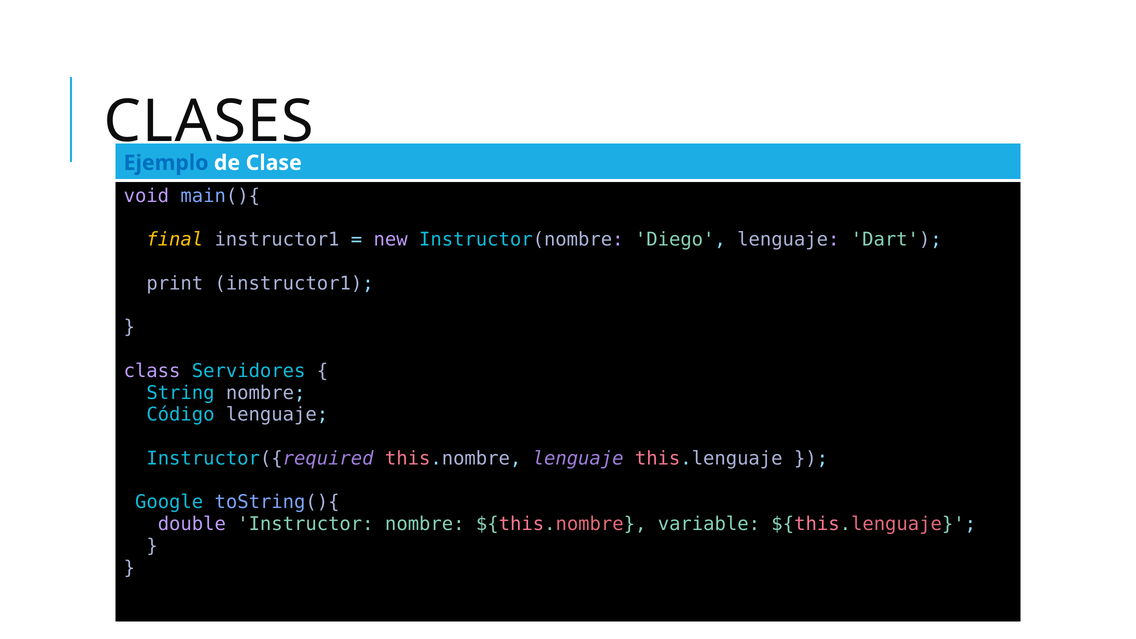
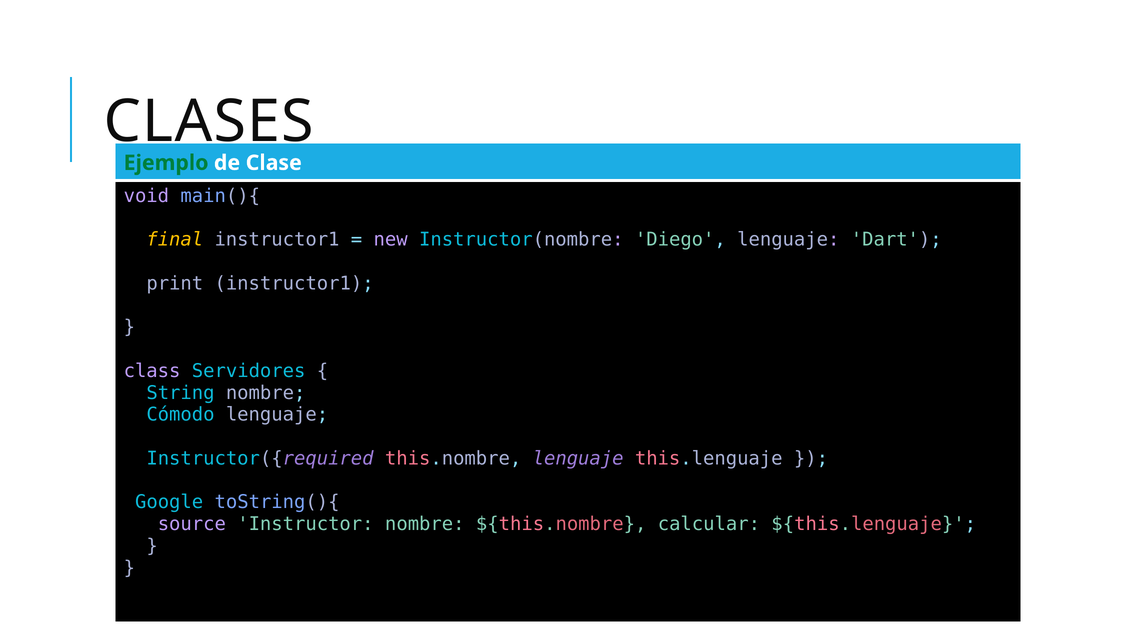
Ejemplo colour: blue -> green
Código: Código -> Cómodo
double: double -> source
variable: variable -> calcular
